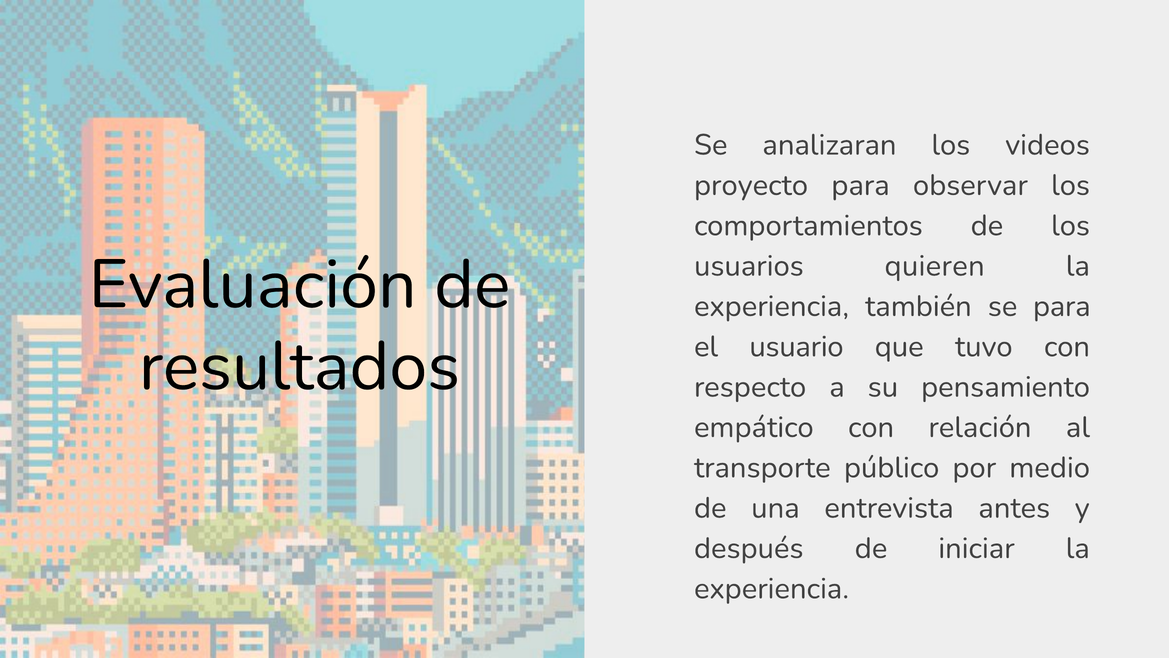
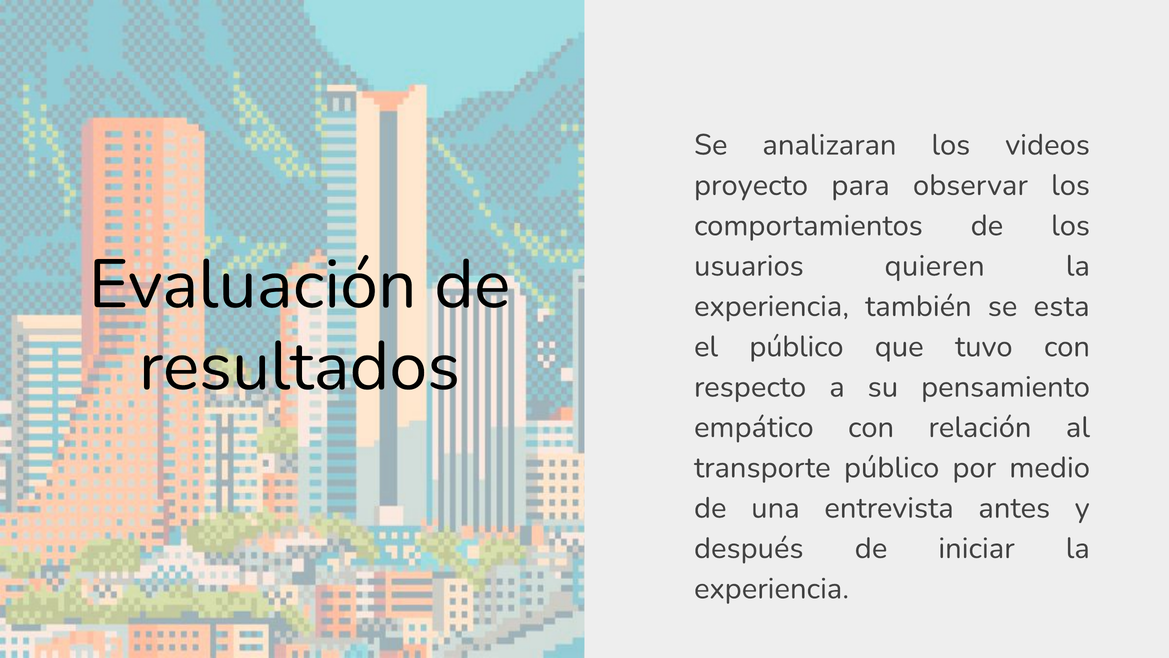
se para: para -> esta
el usuario: usuario -> público
